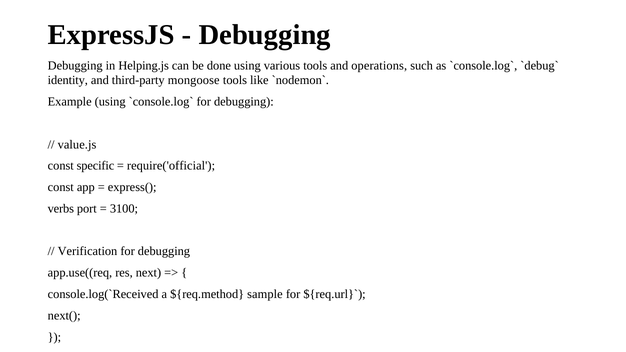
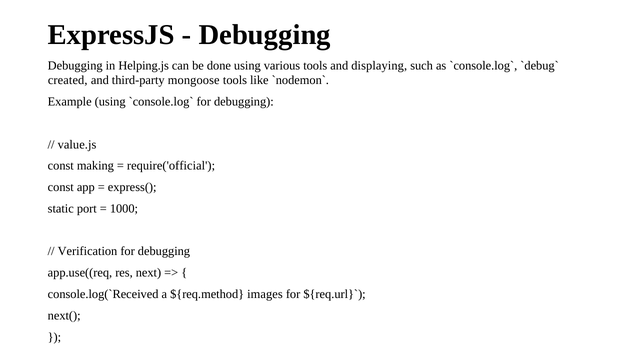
operations: operations -> displaying
identity: identity -> created
specific: specific -> making
verbs: verbs -> static
3100: 3100 -> 1000
sample: sample -> images
